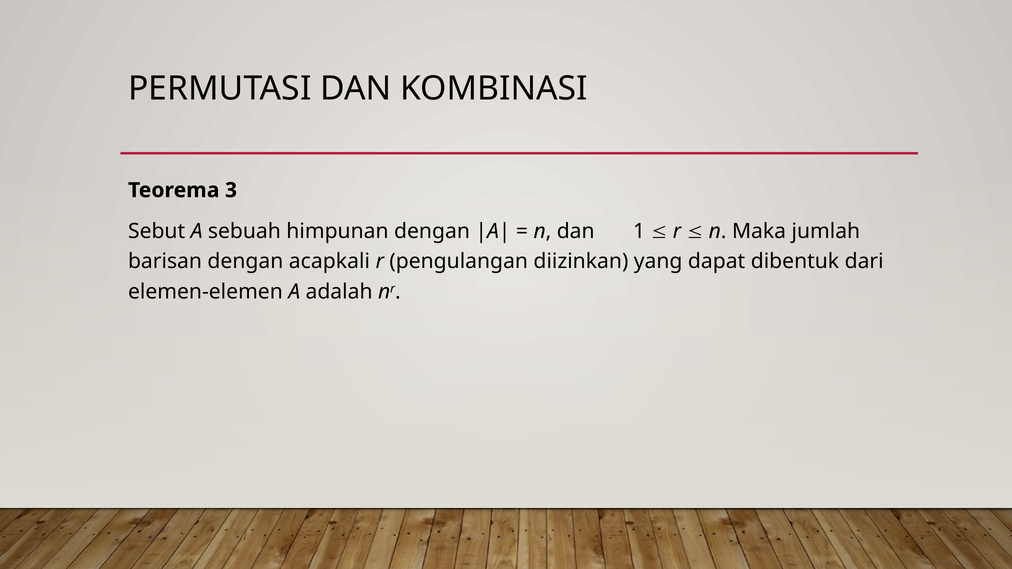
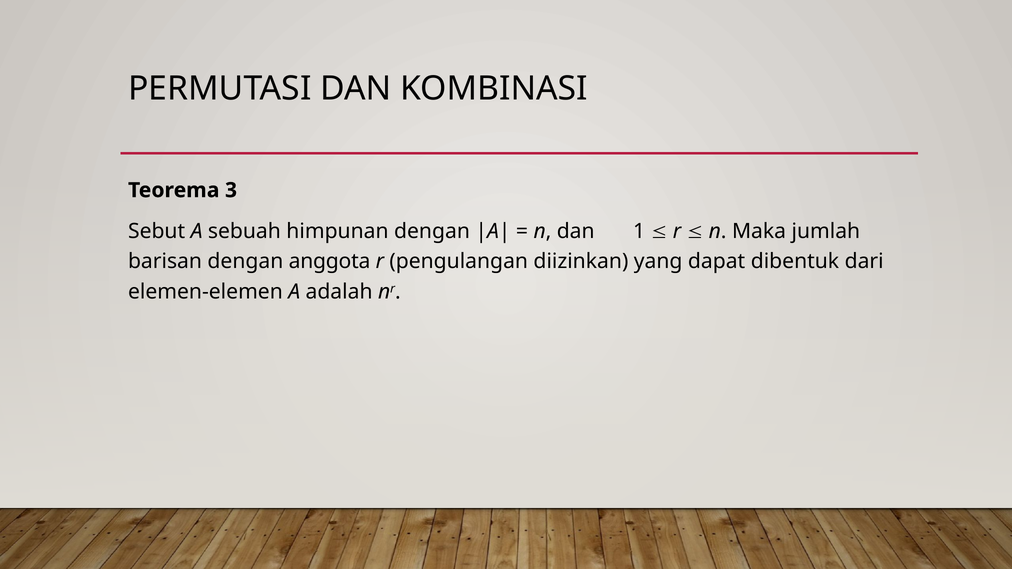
acapkali: acapkali -> anggota
